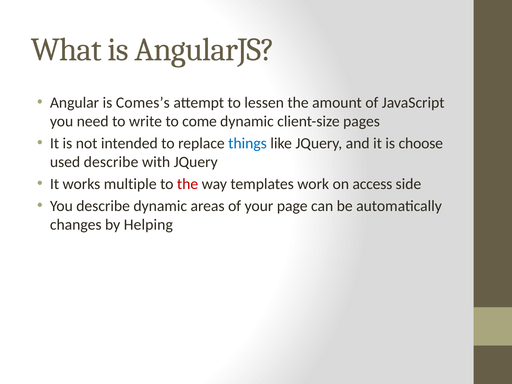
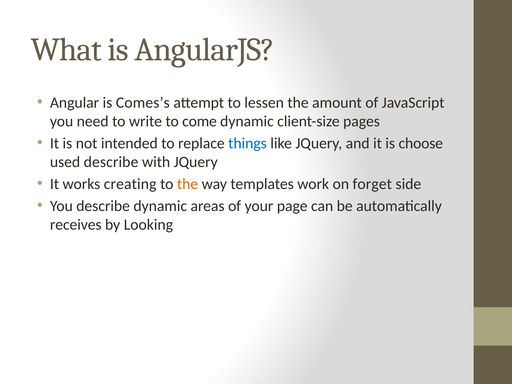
multiple: multiple -> creating
the at (188, 184) colour: red -> orange
access: access -> forget
changes: changes -> receives
Helping: Helping -> Looking
